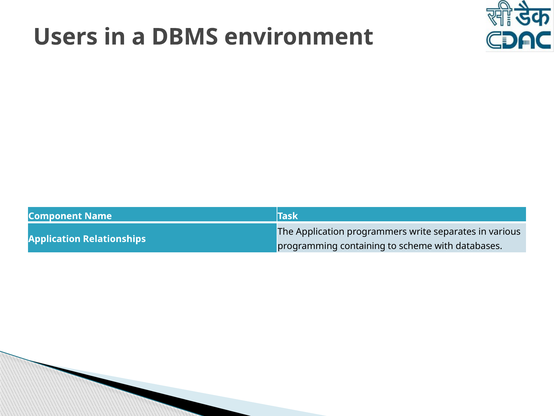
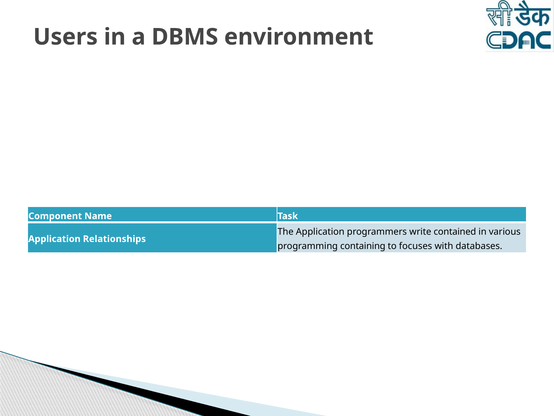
separates: separates -> contained
scheme: scheme -> focuses
